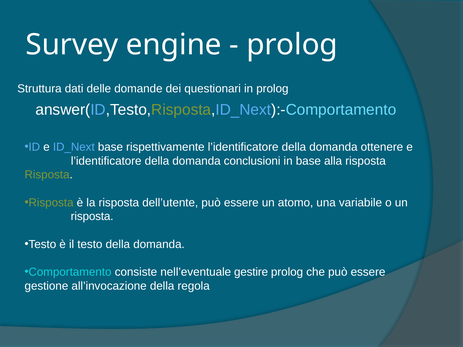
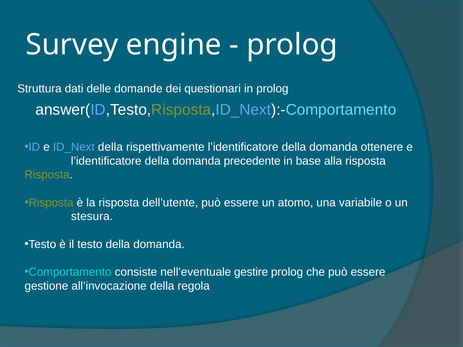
ID_Next base: base -> della
conclusioni: conclusioni -> precedente
risposta at (92, 217): risposta -> stesura
